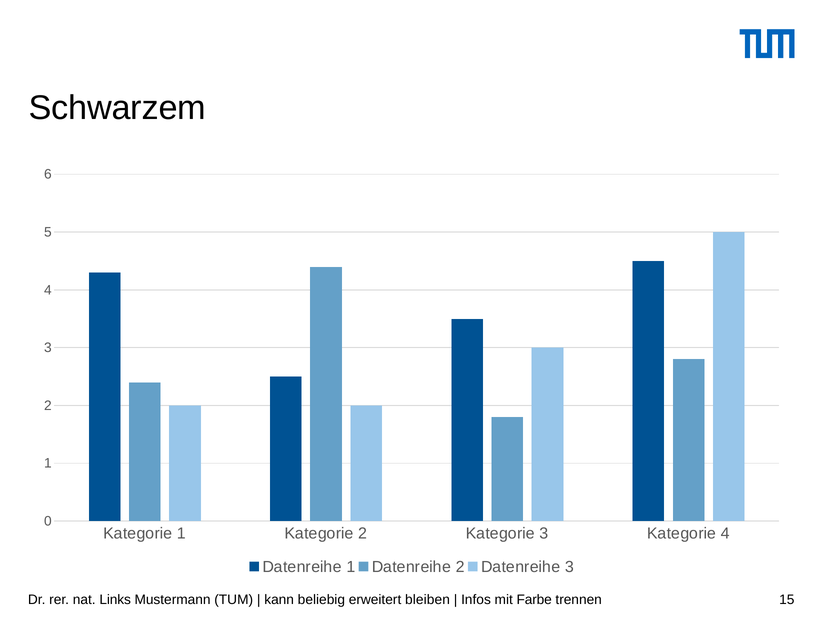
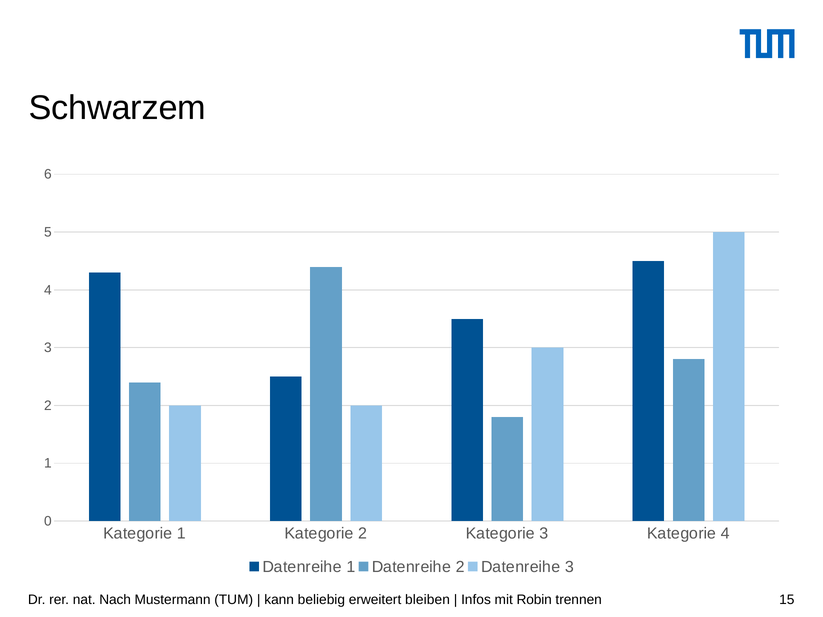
Links: Links -> Nach
Farbe: Farbe -> Robin
